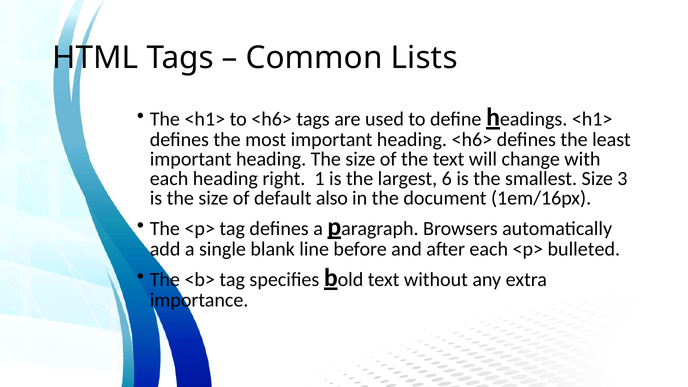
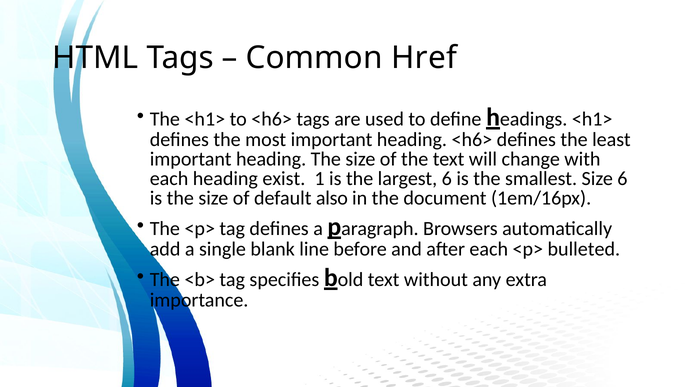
Lists: Lists -> Href
right: right -> exist
Size 3: 3 -> 6
